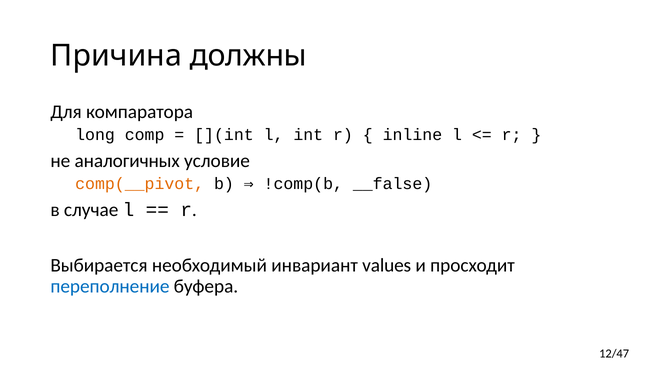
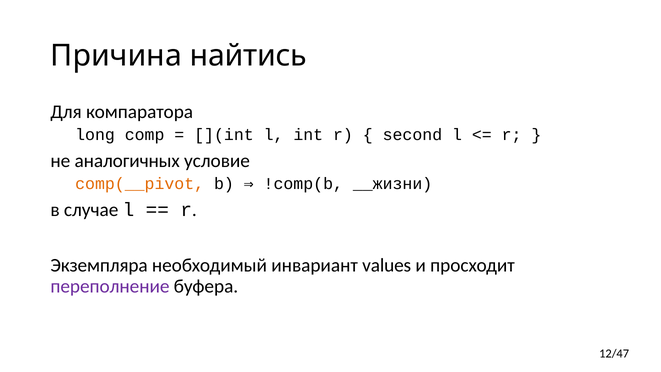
должны: должны -> найтись
inline: inline -> second
__false: __false -> __жизни
Выбирается: Выбирается -> Экземпляра
переполнение colour: blue -> purple
